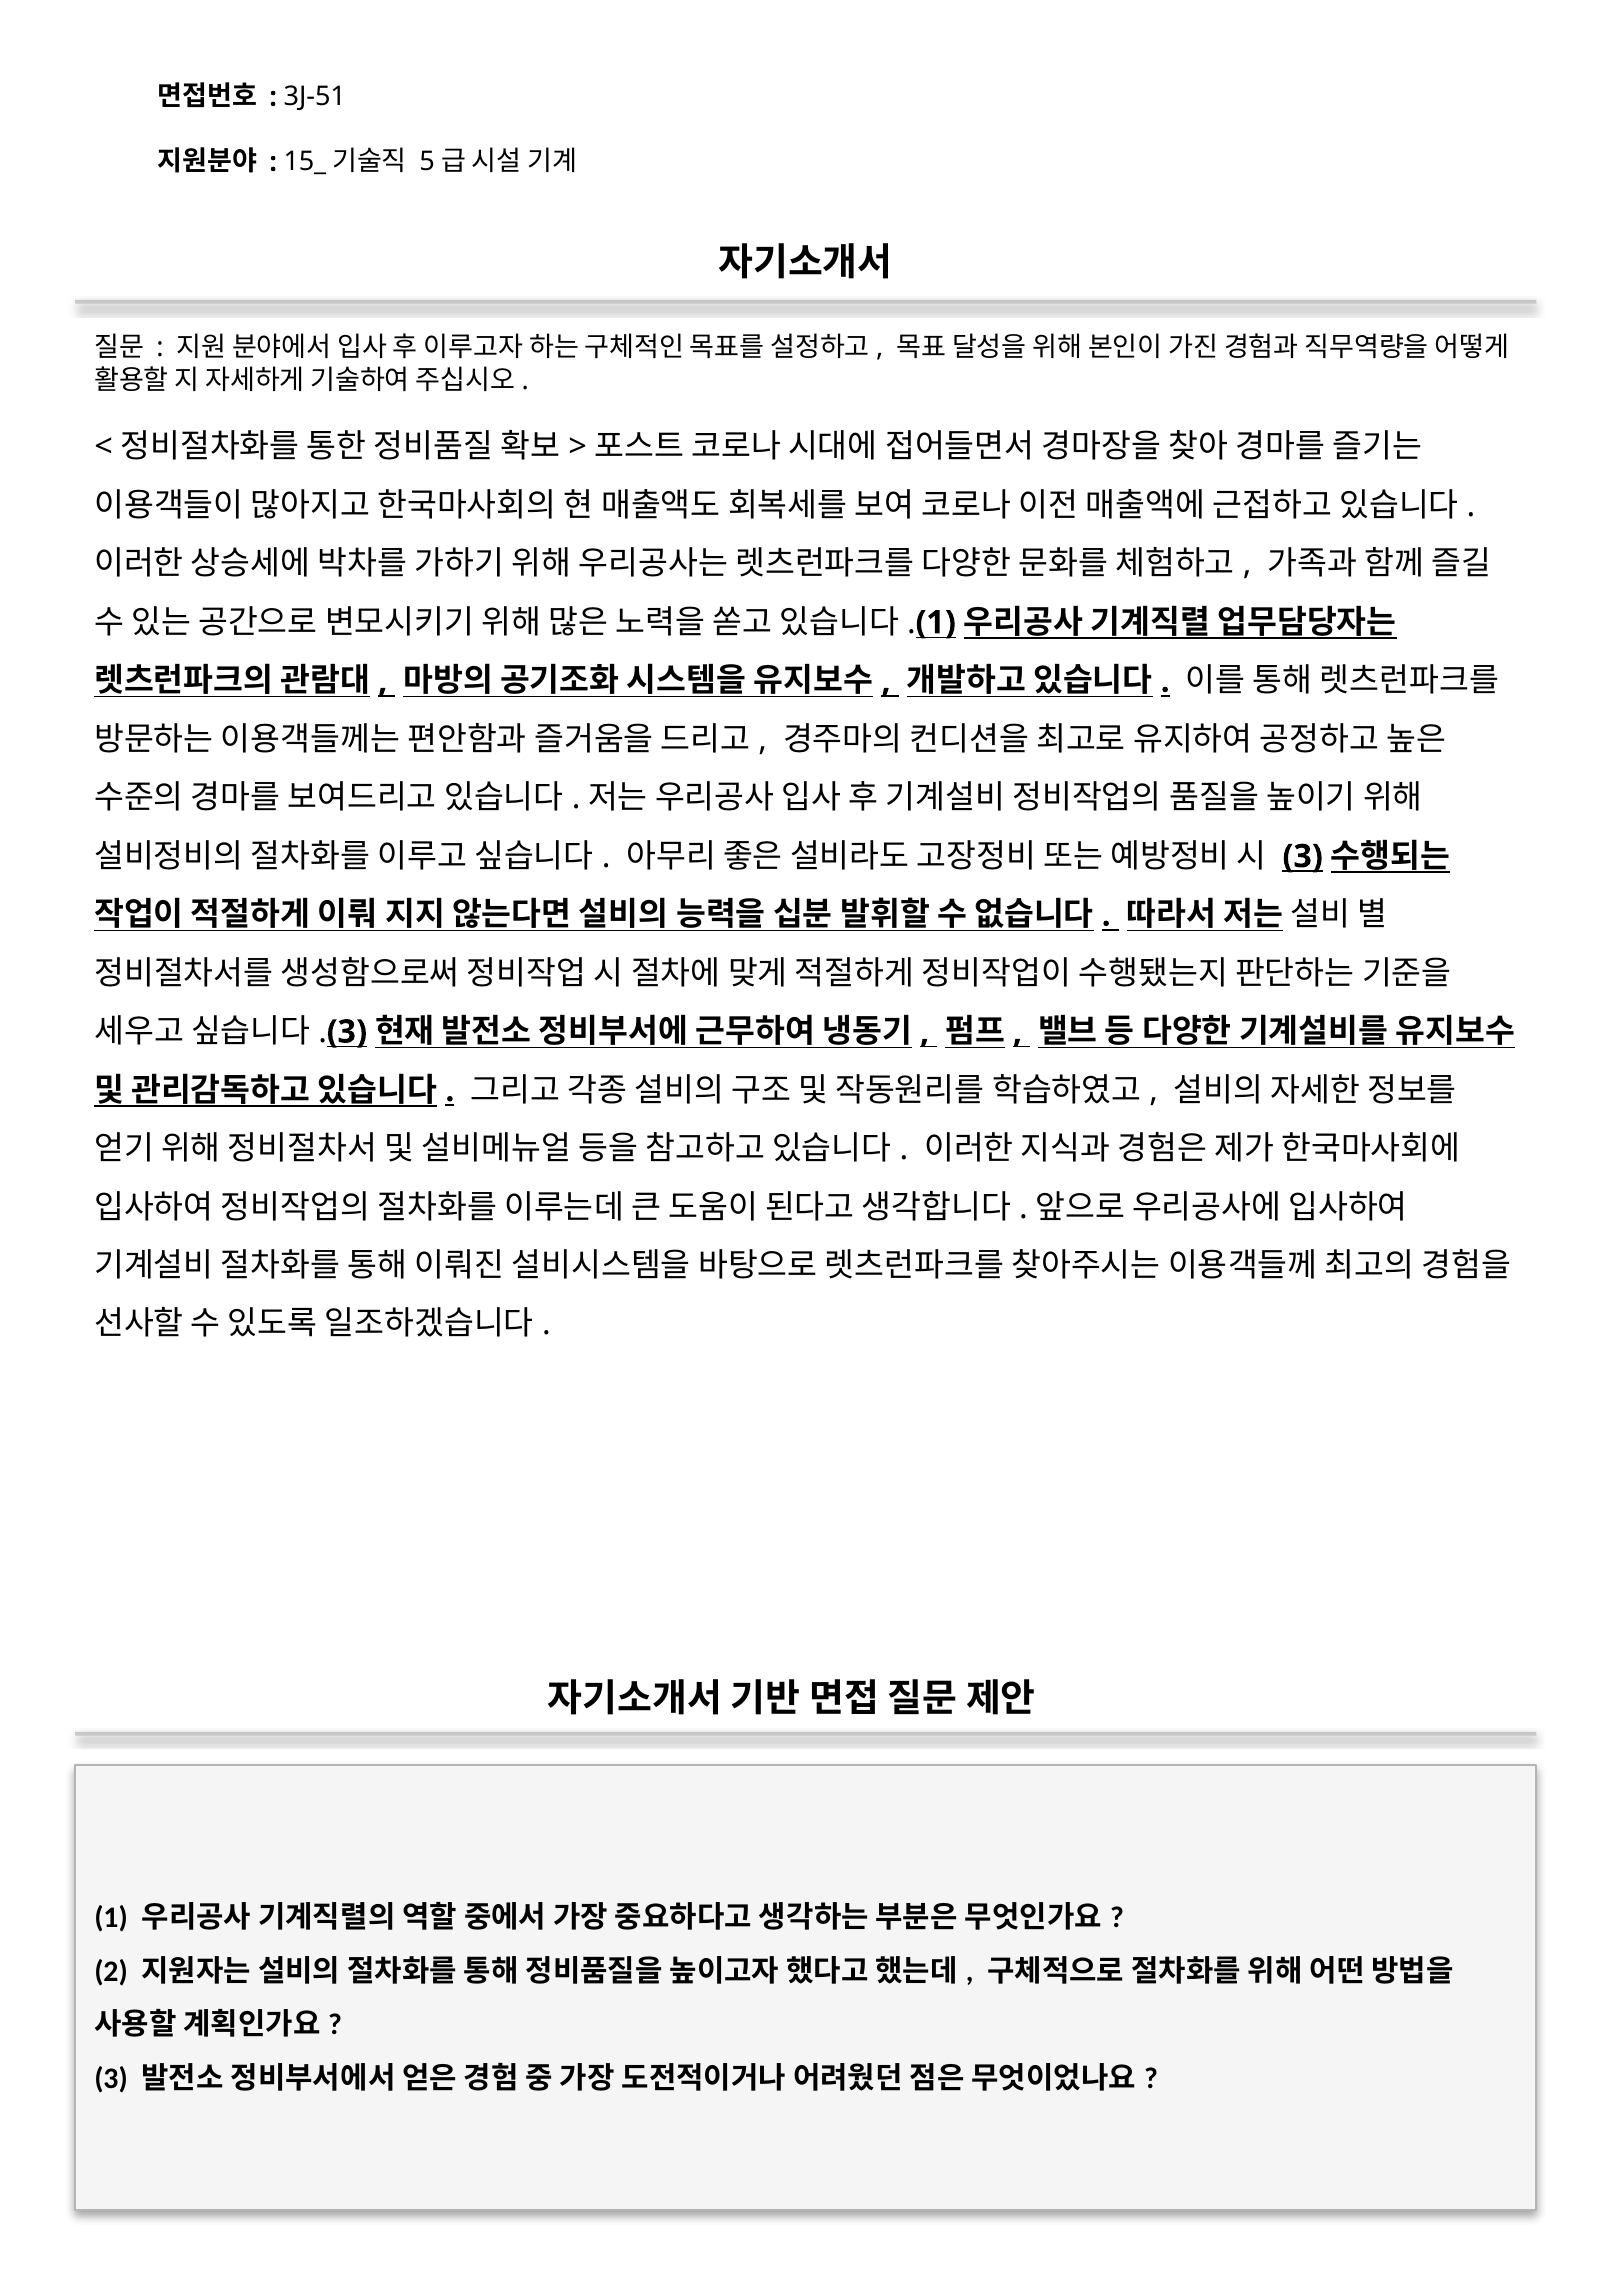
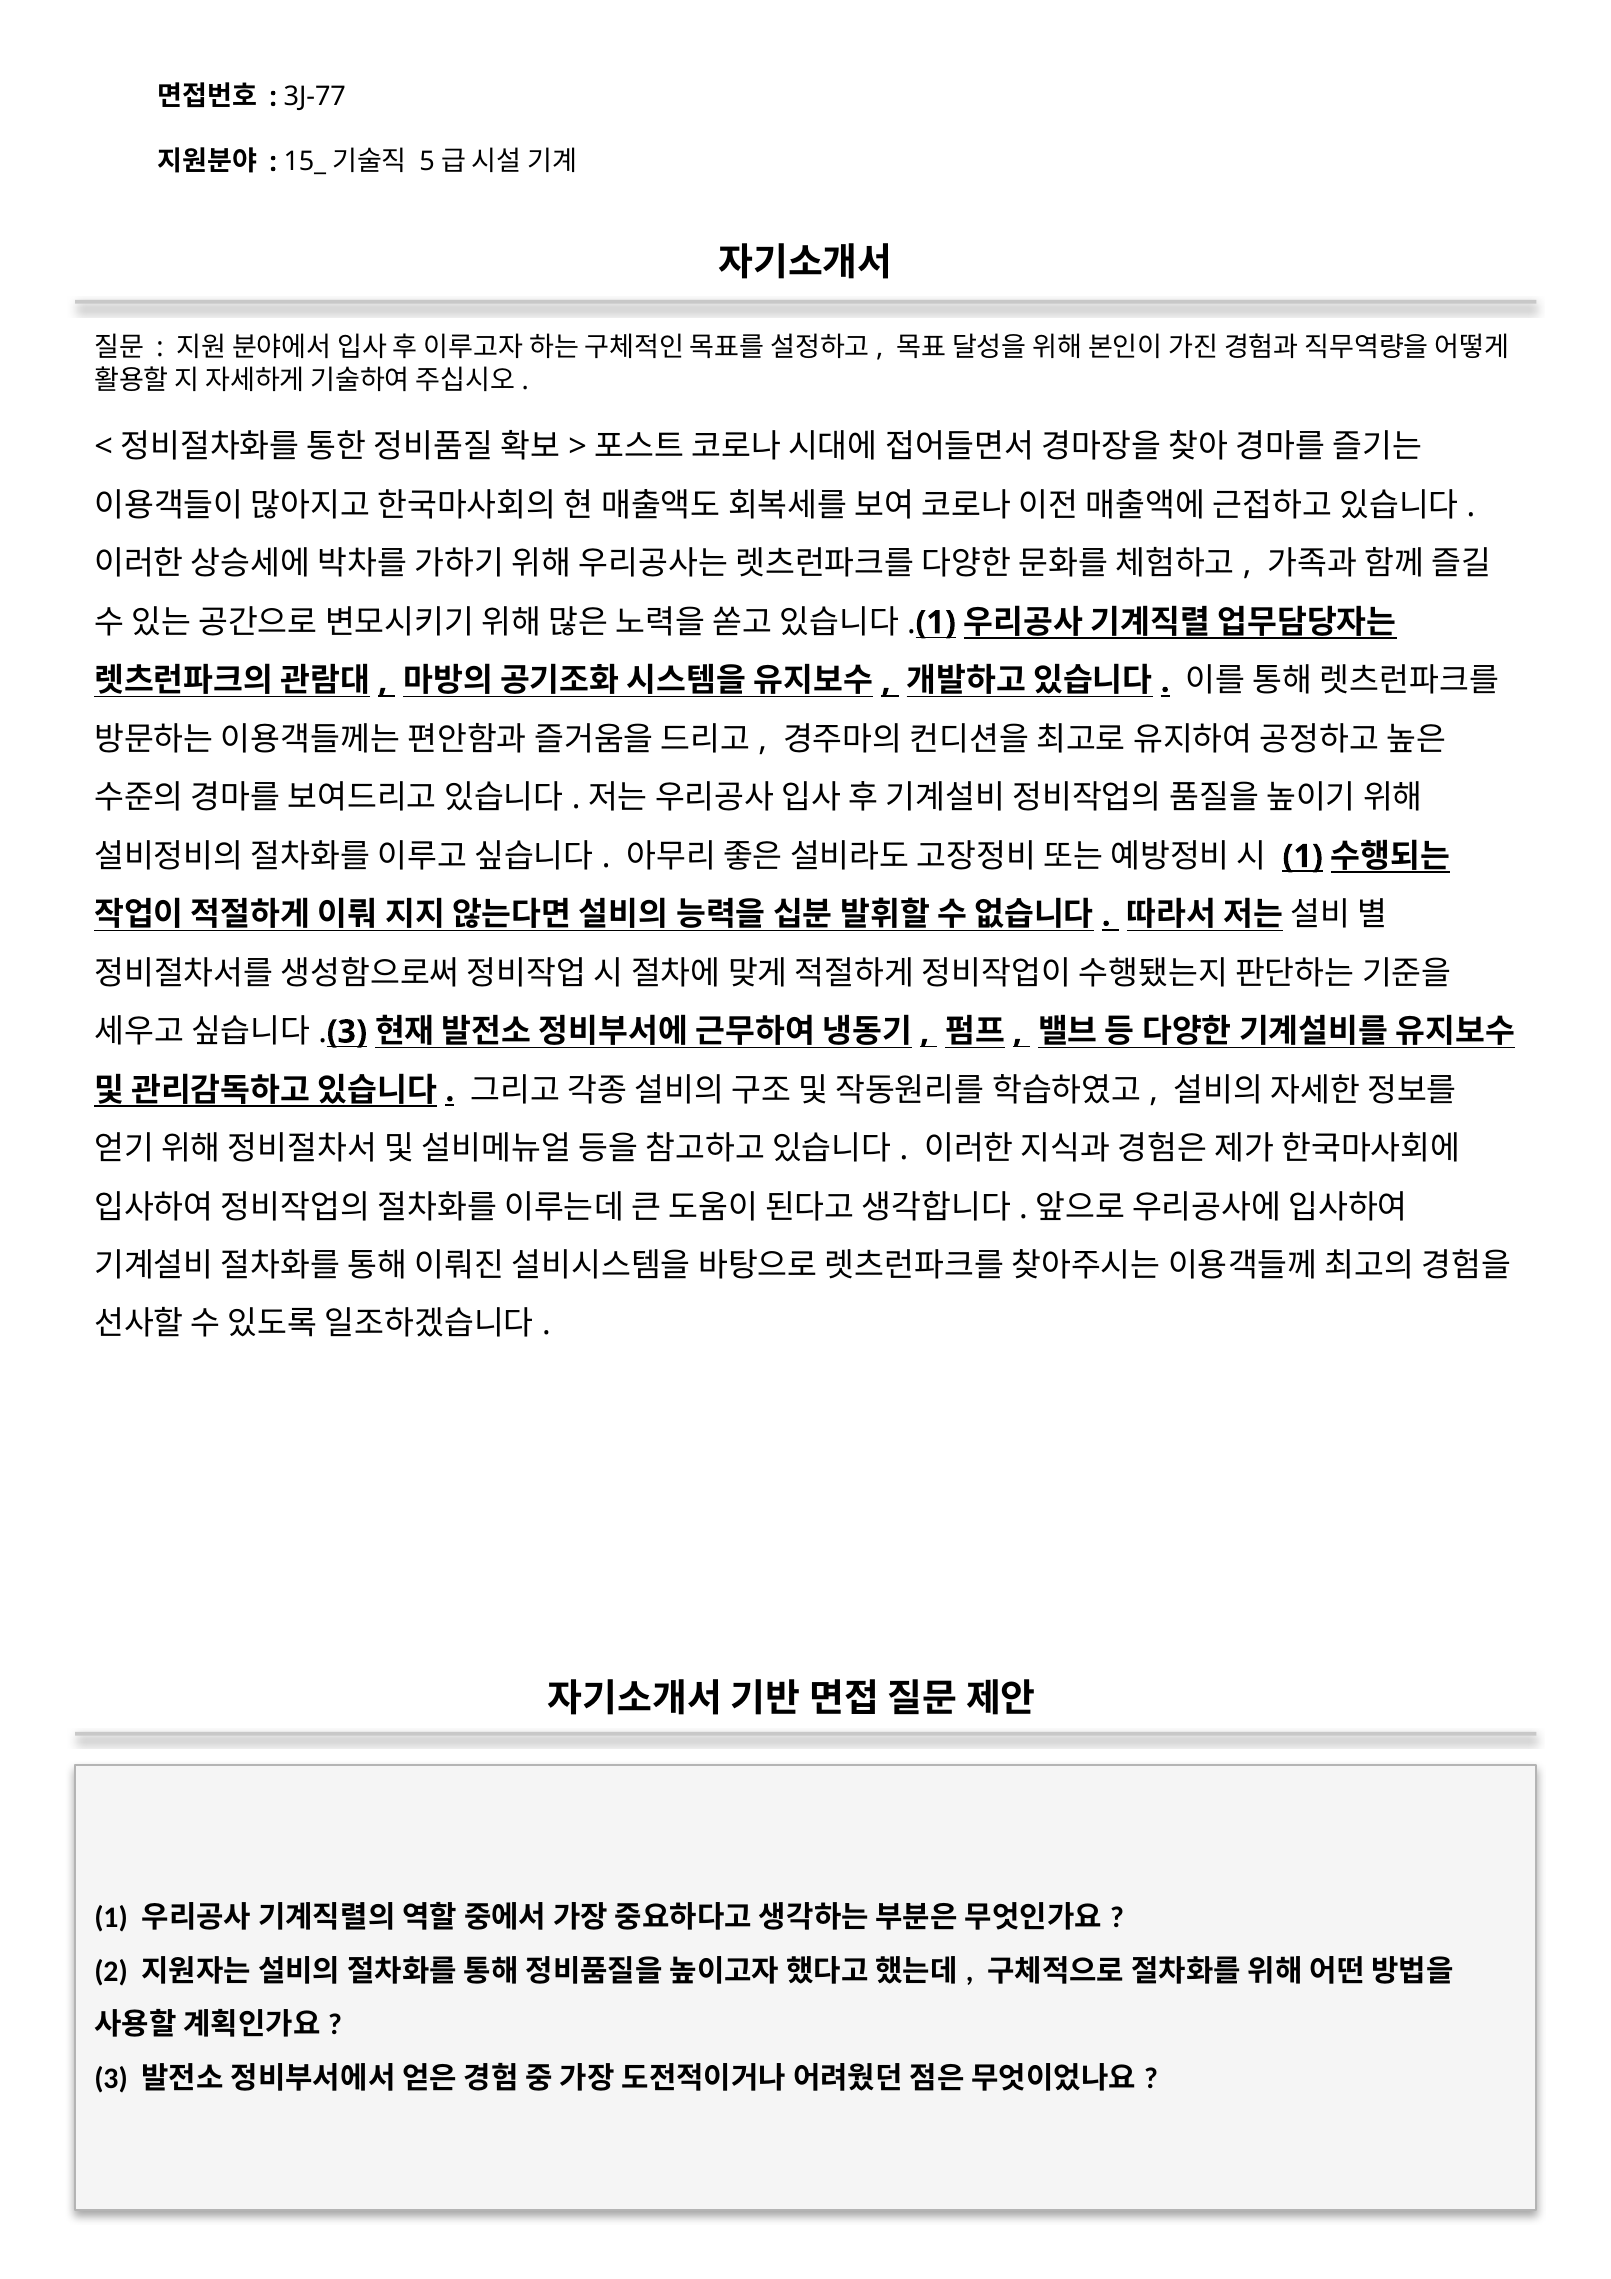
3J-51: 3J-51 -> 3J-77
3 at (1303, 856): 3 -> 1
